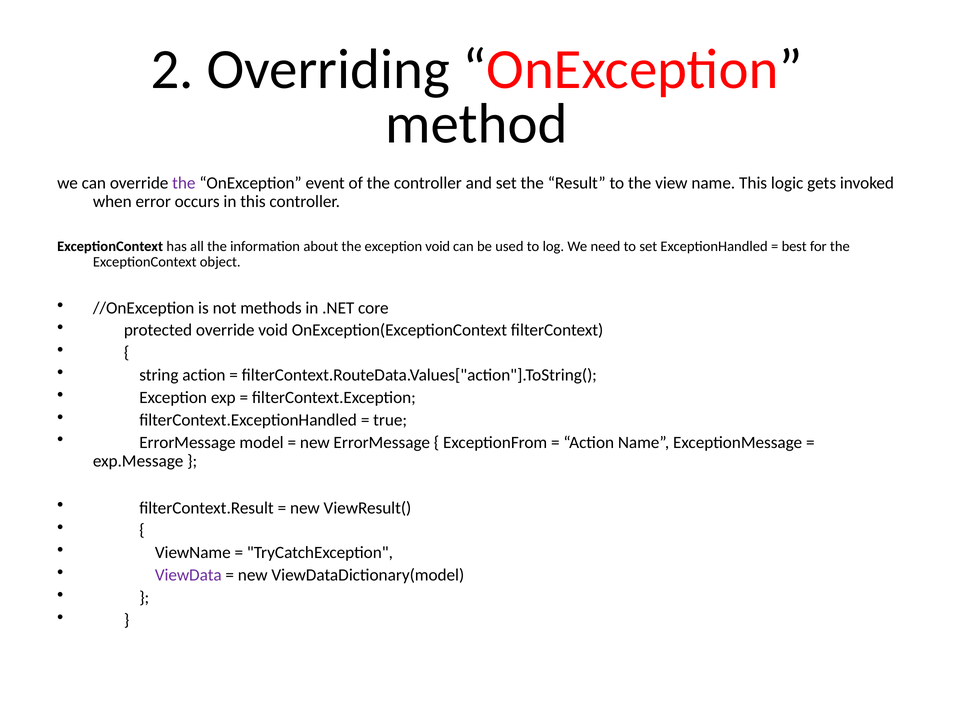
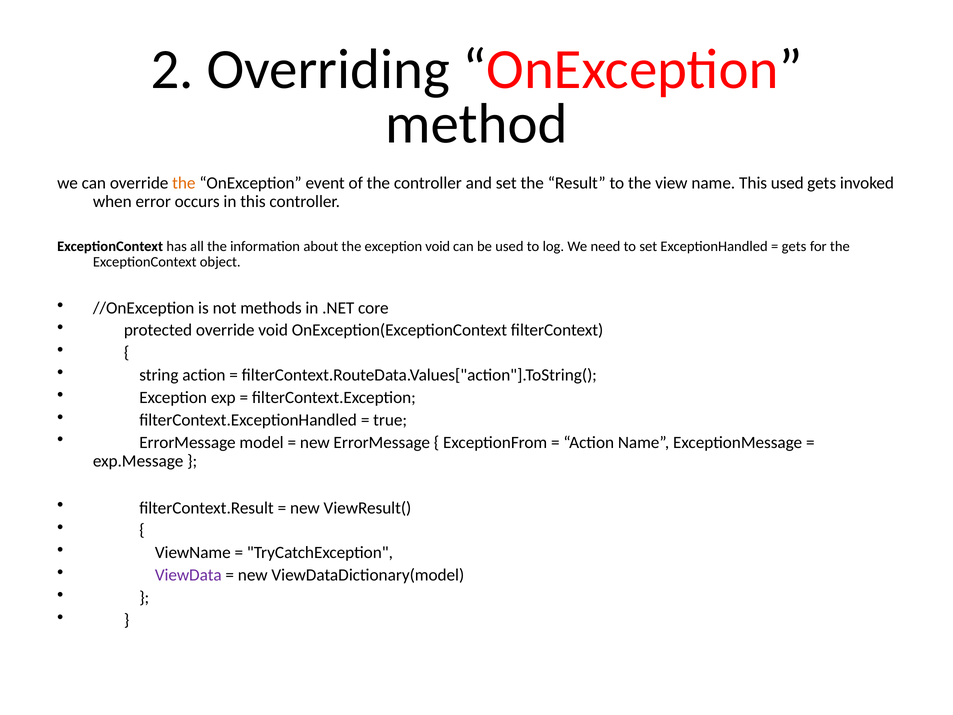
the at (184, 183) colour: purple -> orange
This logic: logic -> used
best at (794, 246): best -> gets
